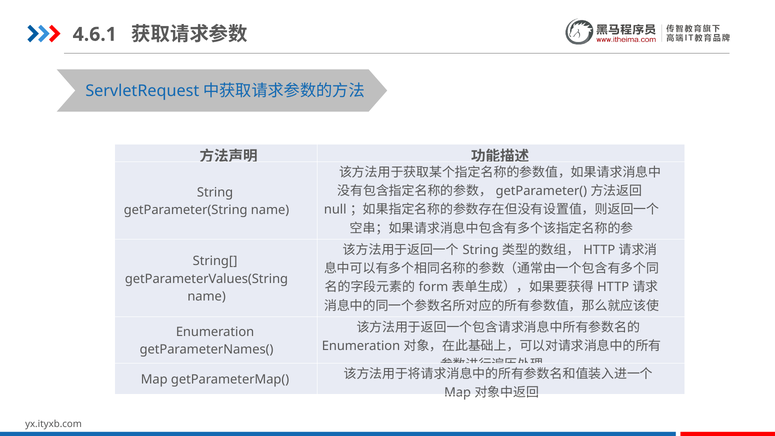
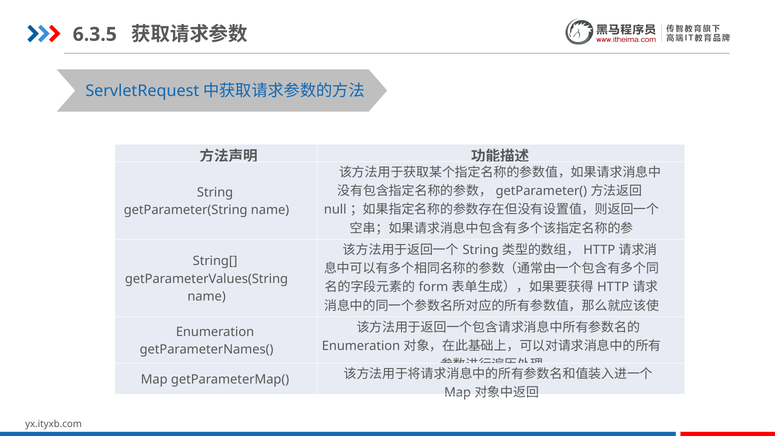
4.6.1: 4.6.1 -> 6.3.5
